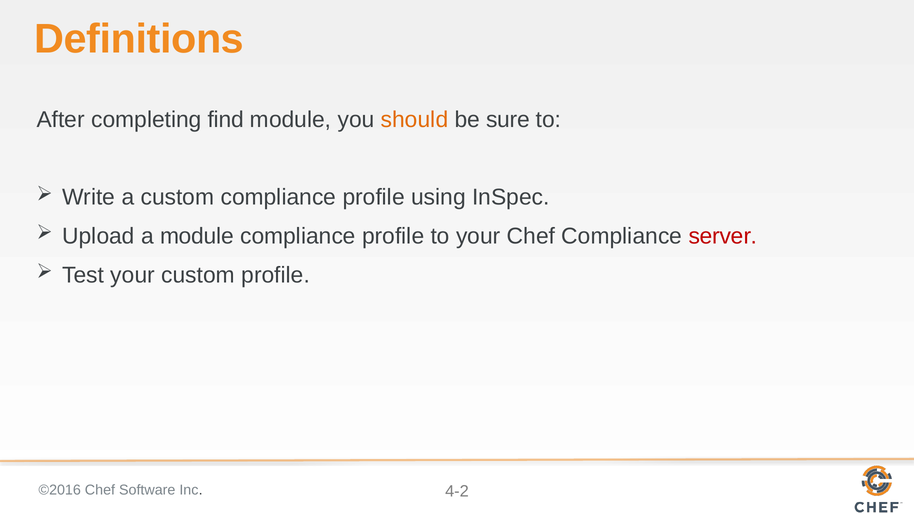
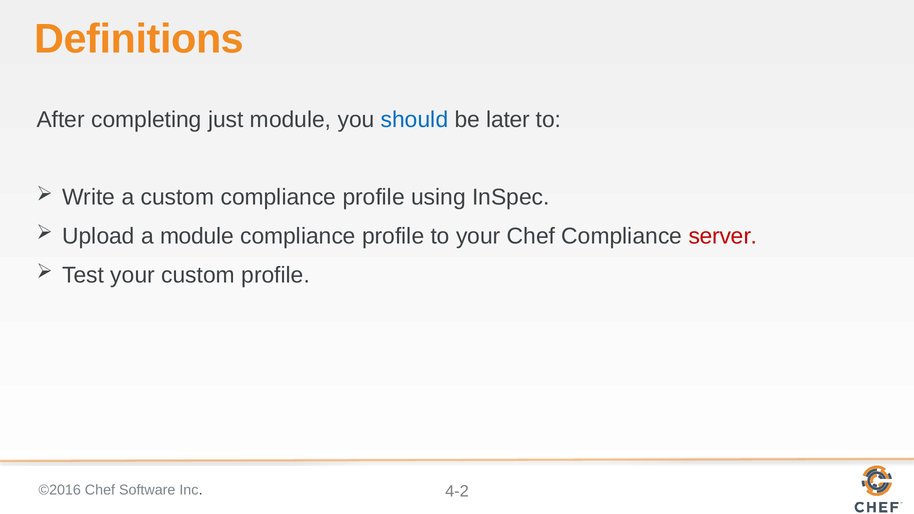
find: find -> just
should colour: orange -> blue
sure: sure -> later
